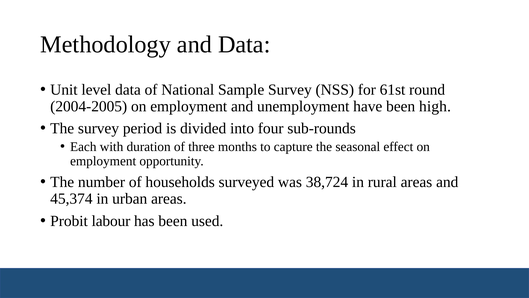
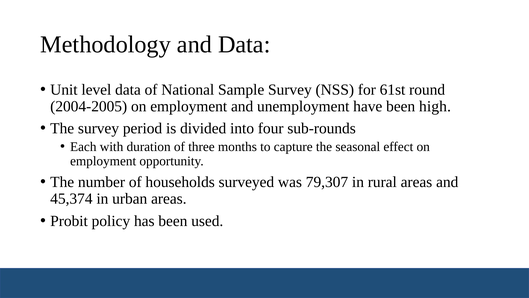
38,724: 38,724 -> 79,307
labour: labour -> policy
